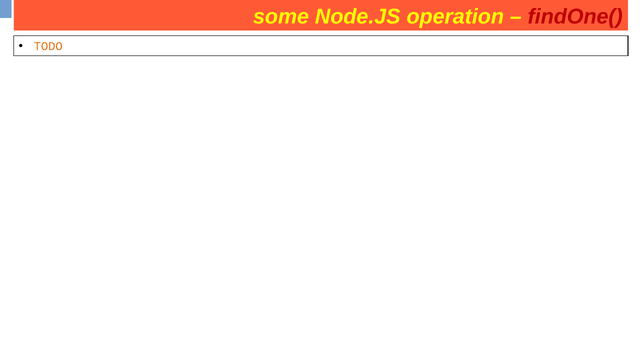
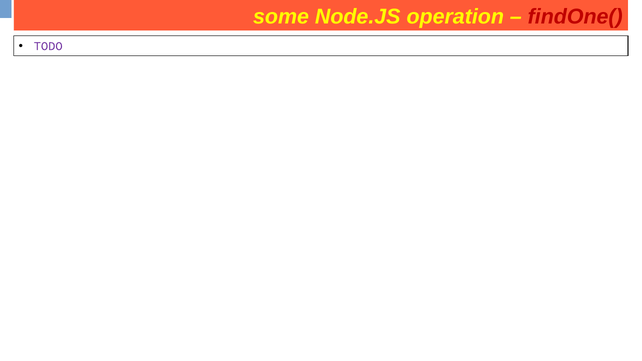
TODO colour: orange -> purple
